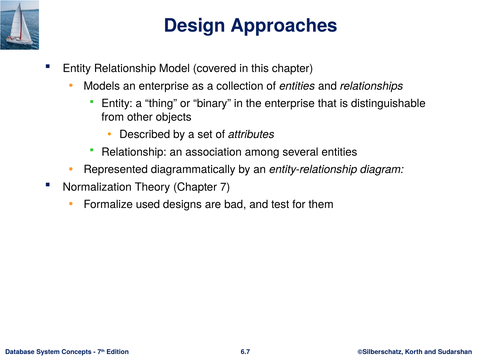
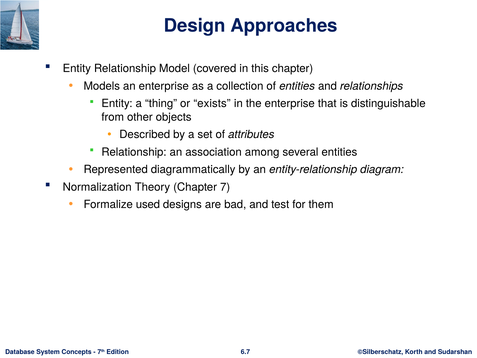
binary: binary -> exists
